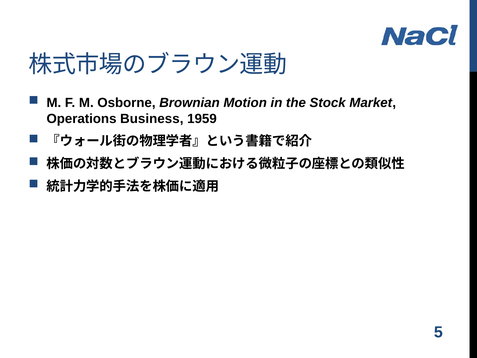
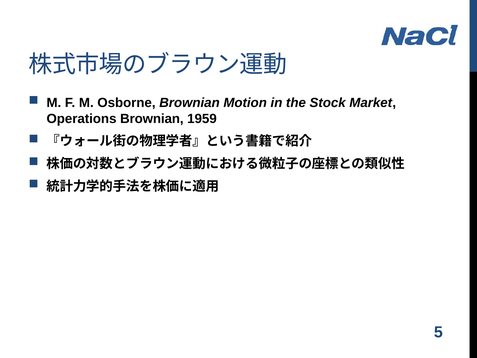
Operations Business: Business -> Brownian
